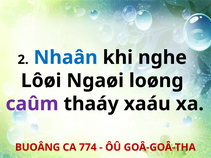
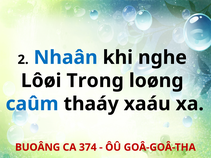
Ngaøi: Ngaøi -> Trong
caûm colour: purple -> blue
774: 774 -> 374
